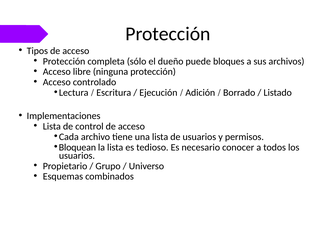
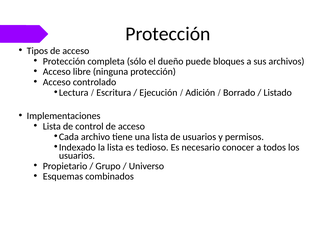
Bloquean: Bloquean -> Indexado
